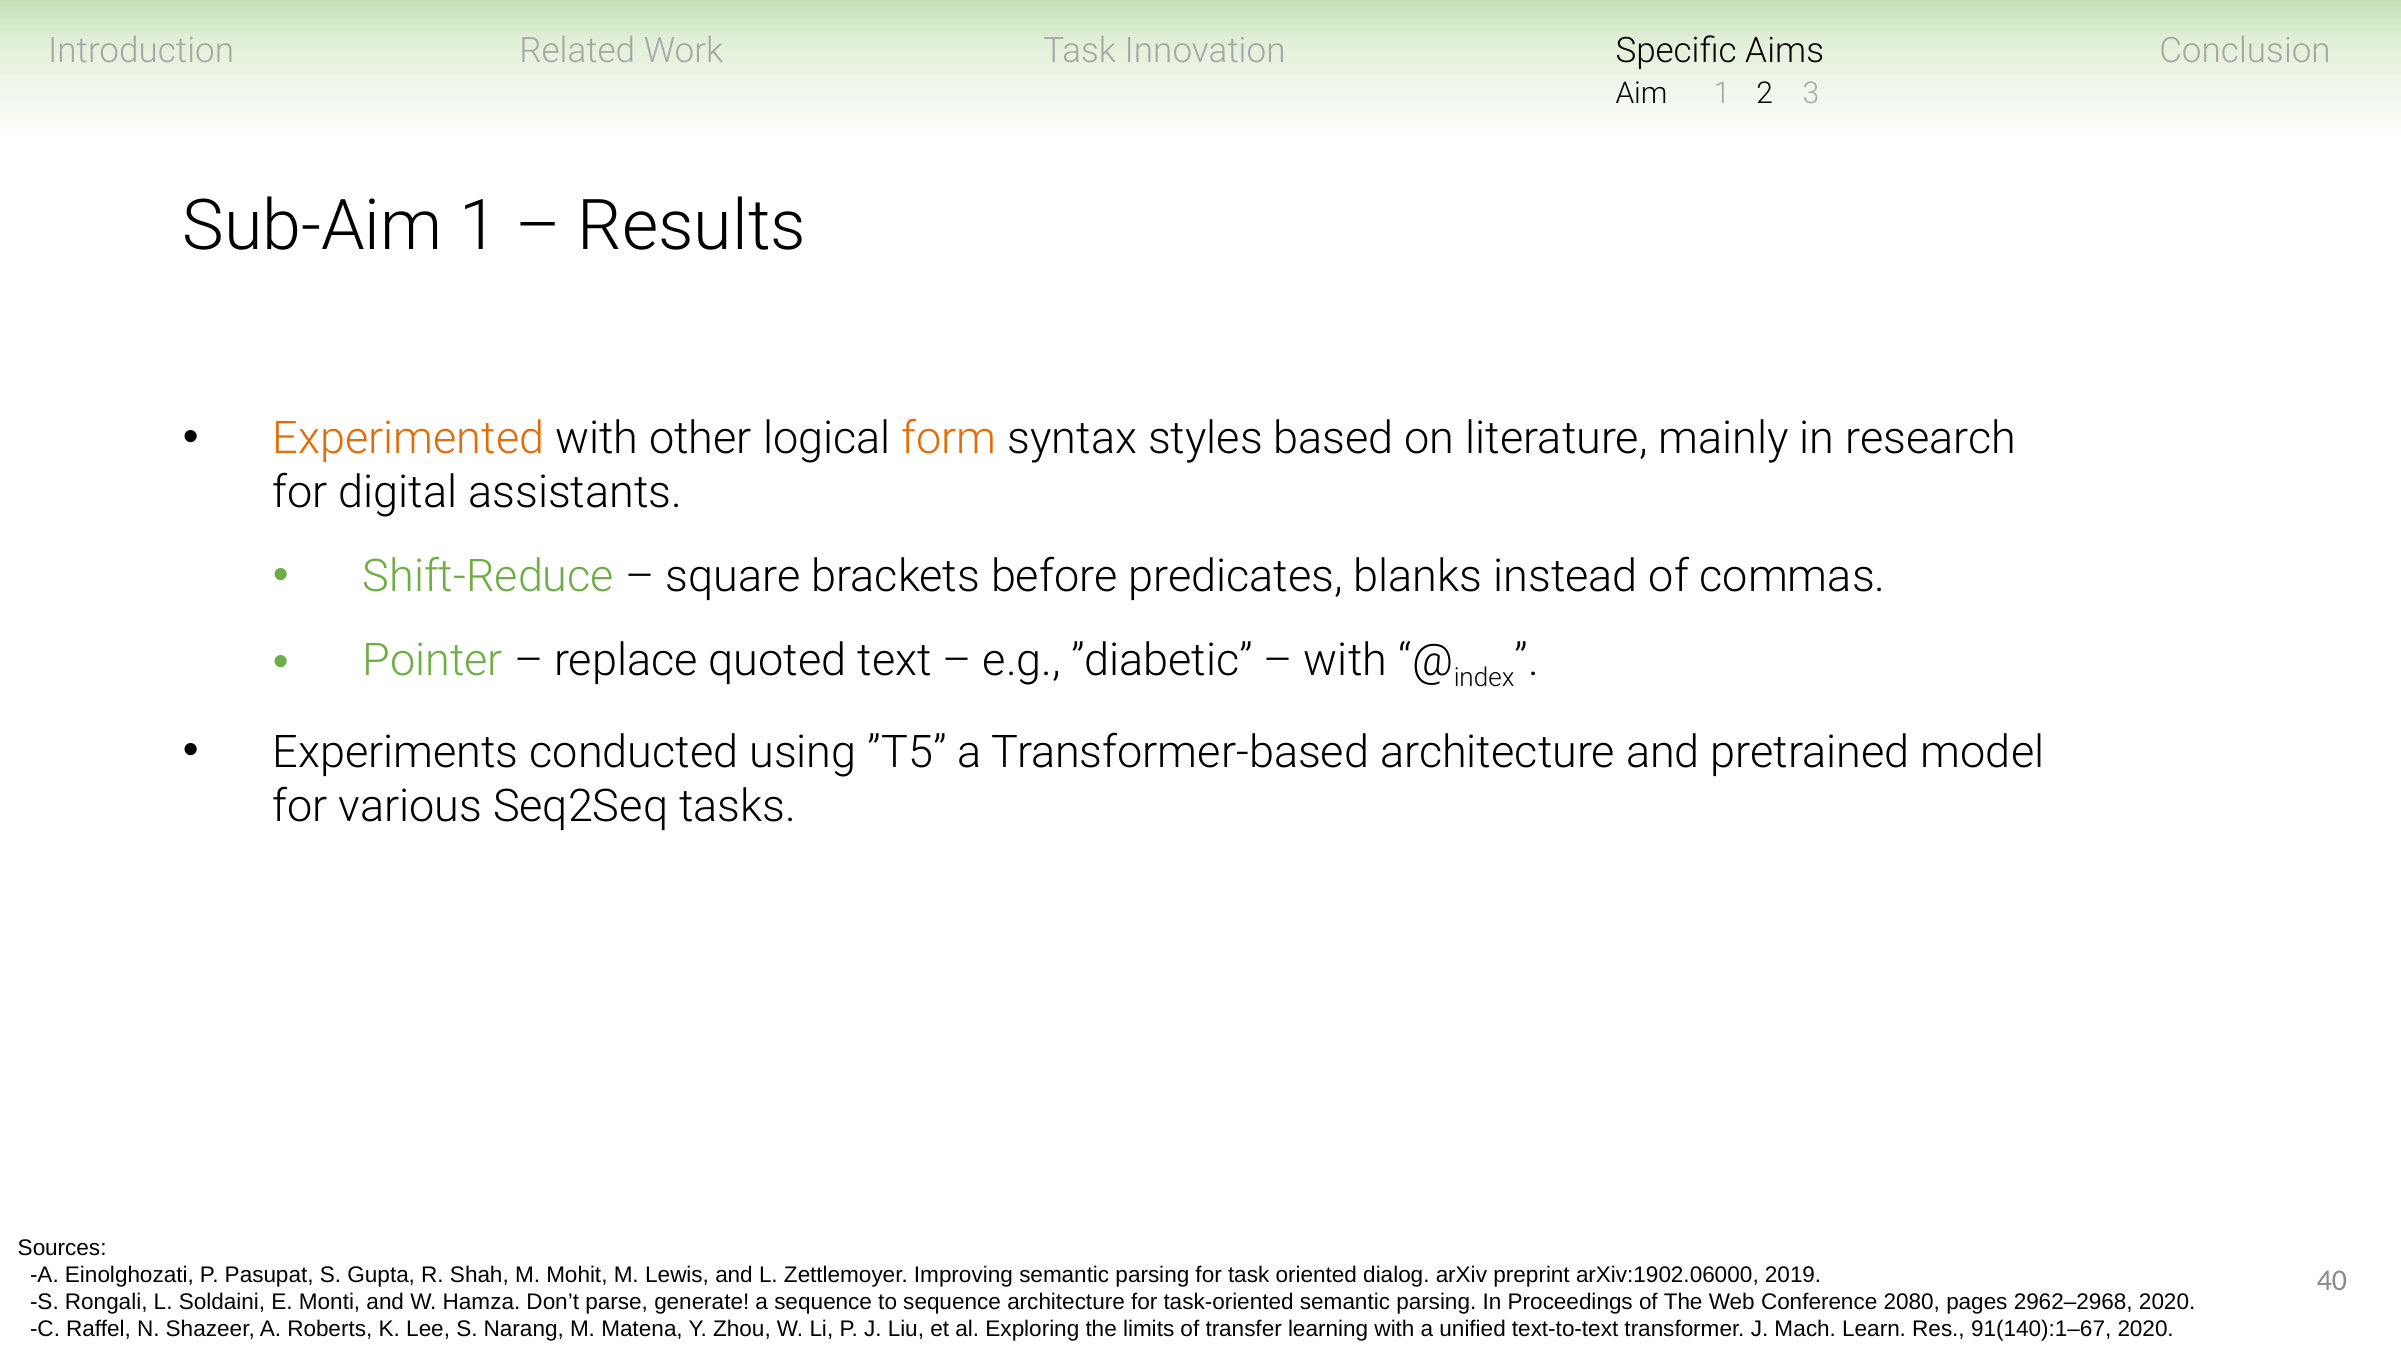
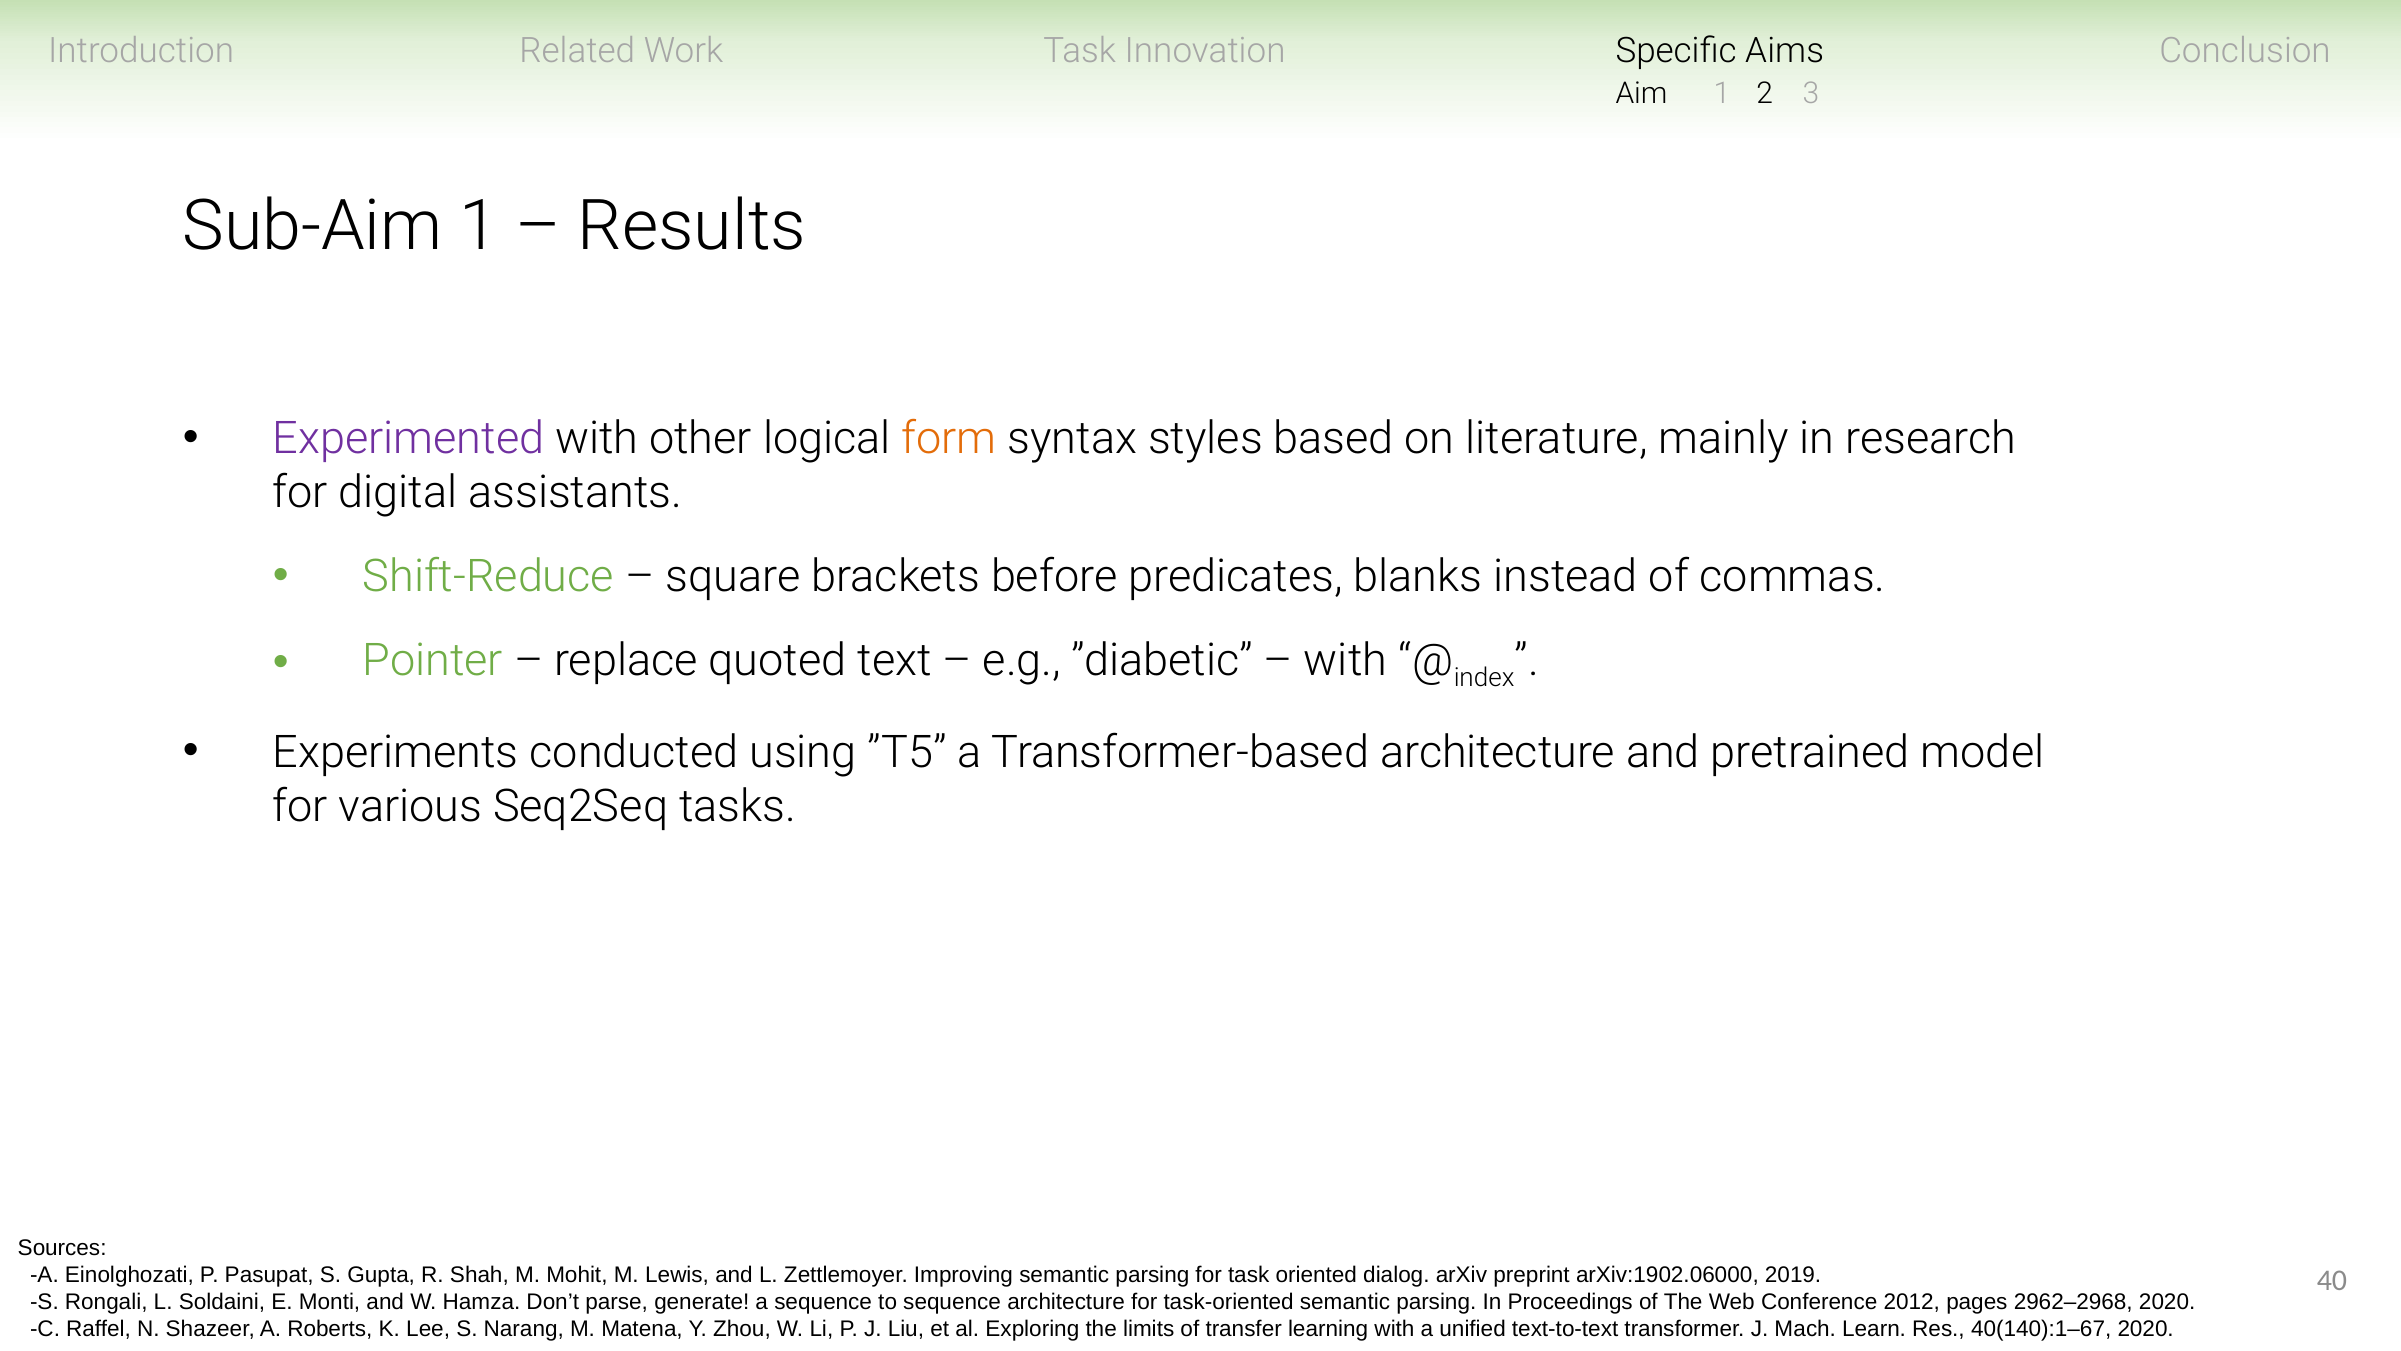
Experimented colour: orange -> purple
2080: 2080 -> 2012
91(140):1–67: 91(140):1–67 -> 40(140):1–67
